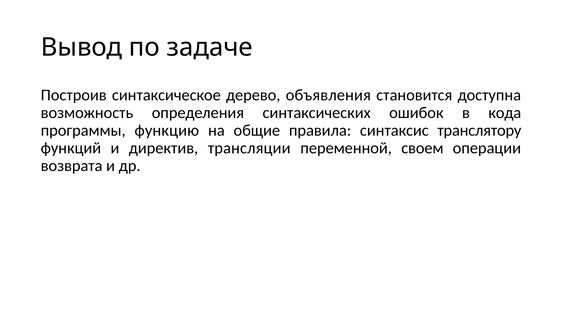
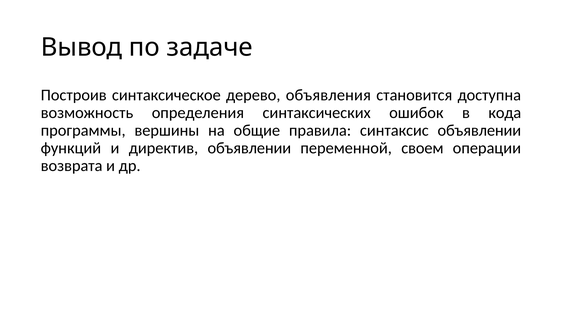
функцию: функцию -> вершины
синтаксис транслятору: транслятору -> объявлении
директив трансляции: трансляции -> объявлении
